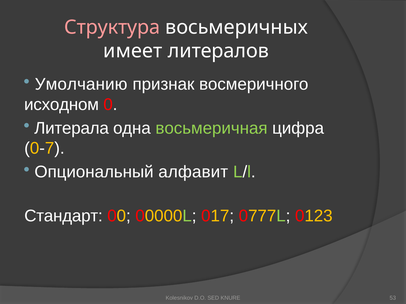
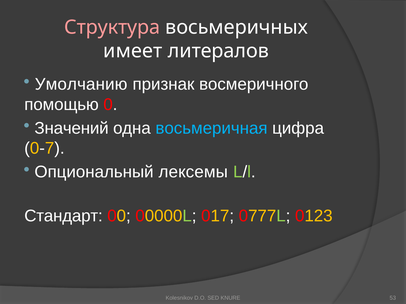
исходном: исходном -> помощью
Литерала: Литерала -> Значений
восьмеричная colour: light green -> light blue
алфавит: алфавит -> лексемы
